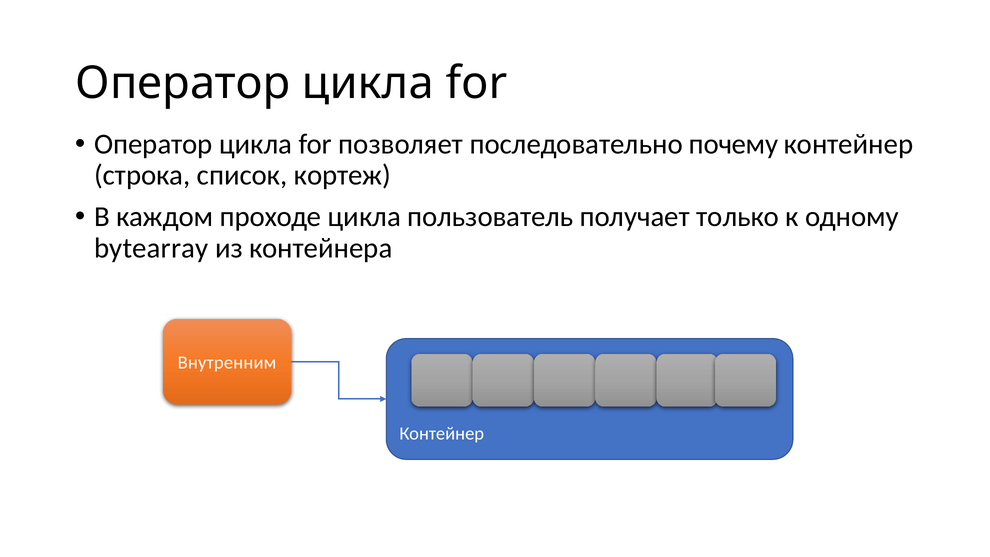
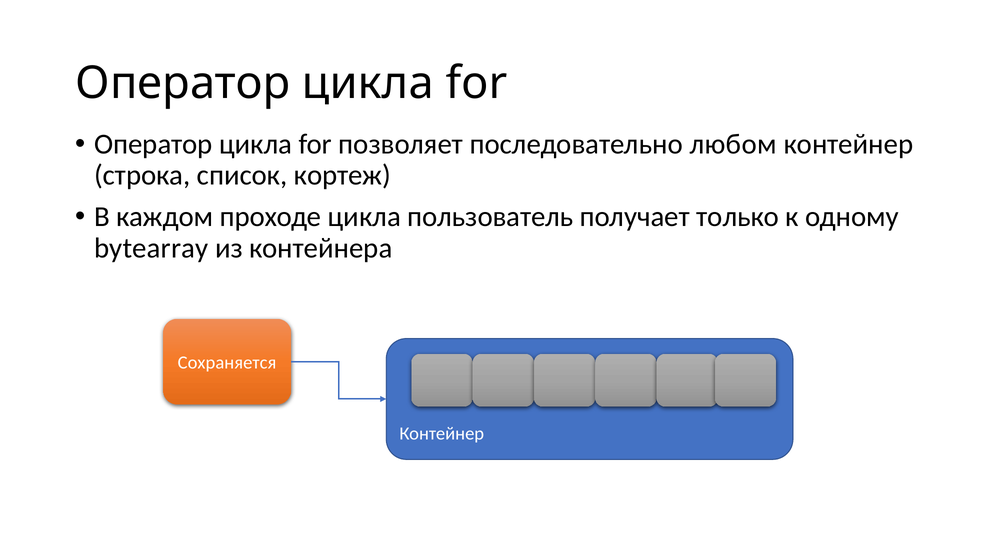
почему: почему -> любом
Внутренним: Внутренним -> Сохраняется
